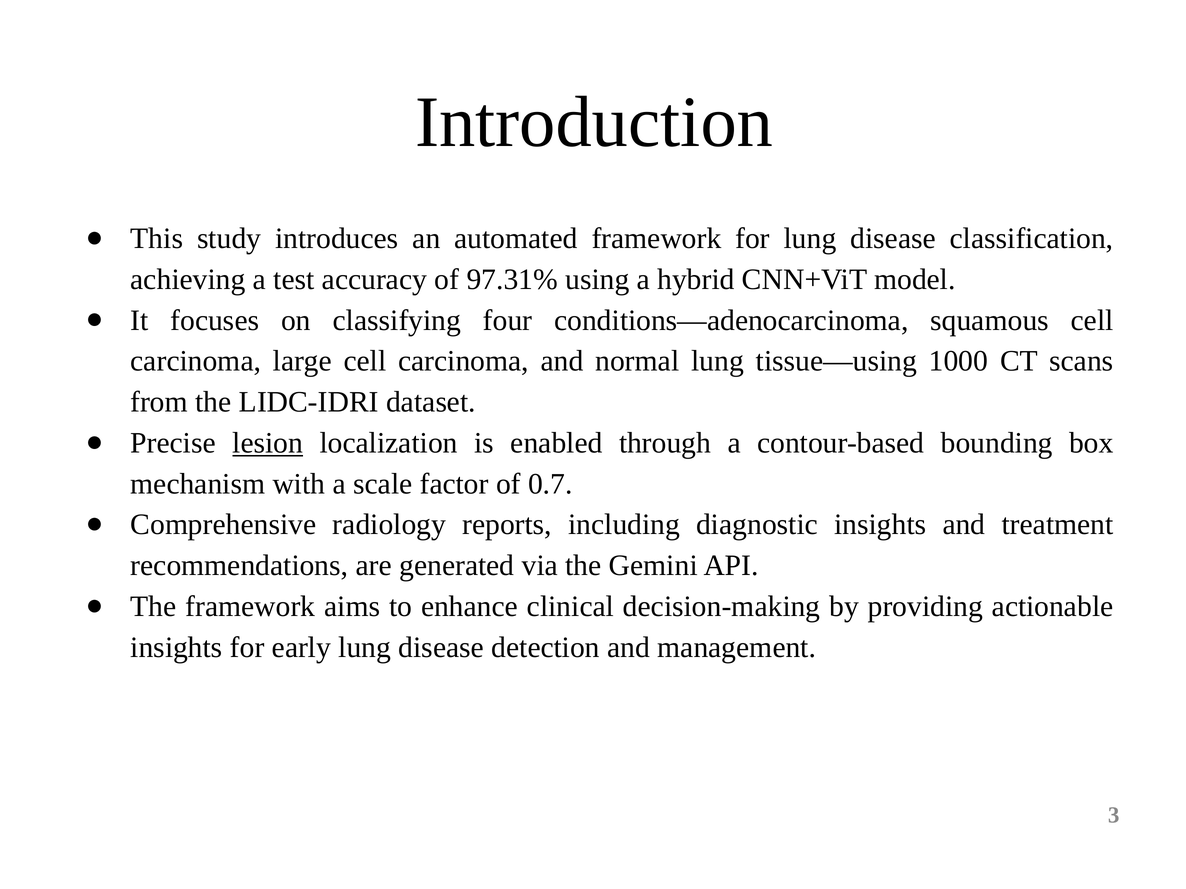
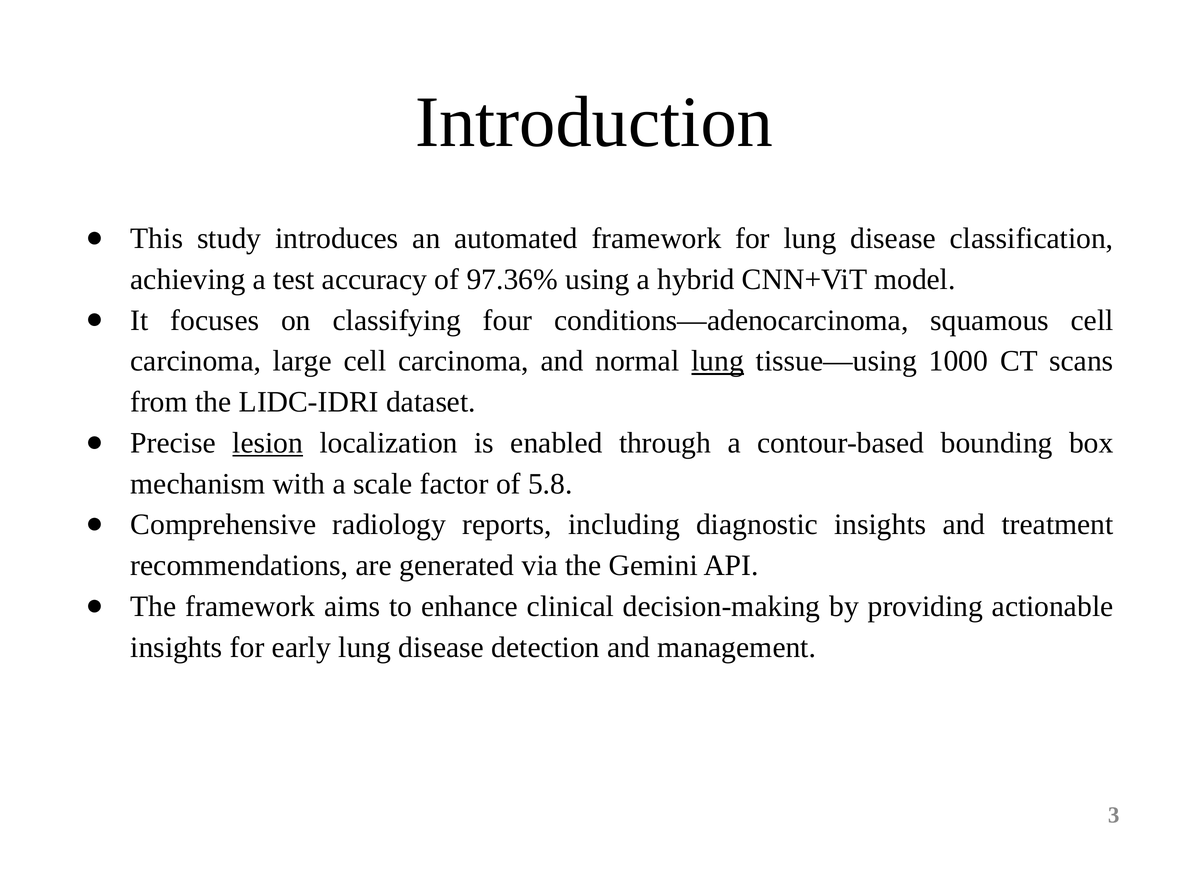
97.31%: 97.31% -> 97.36%
lung at (718, 361) underline: none -> present
0.7: 0.7 -> 5.8
